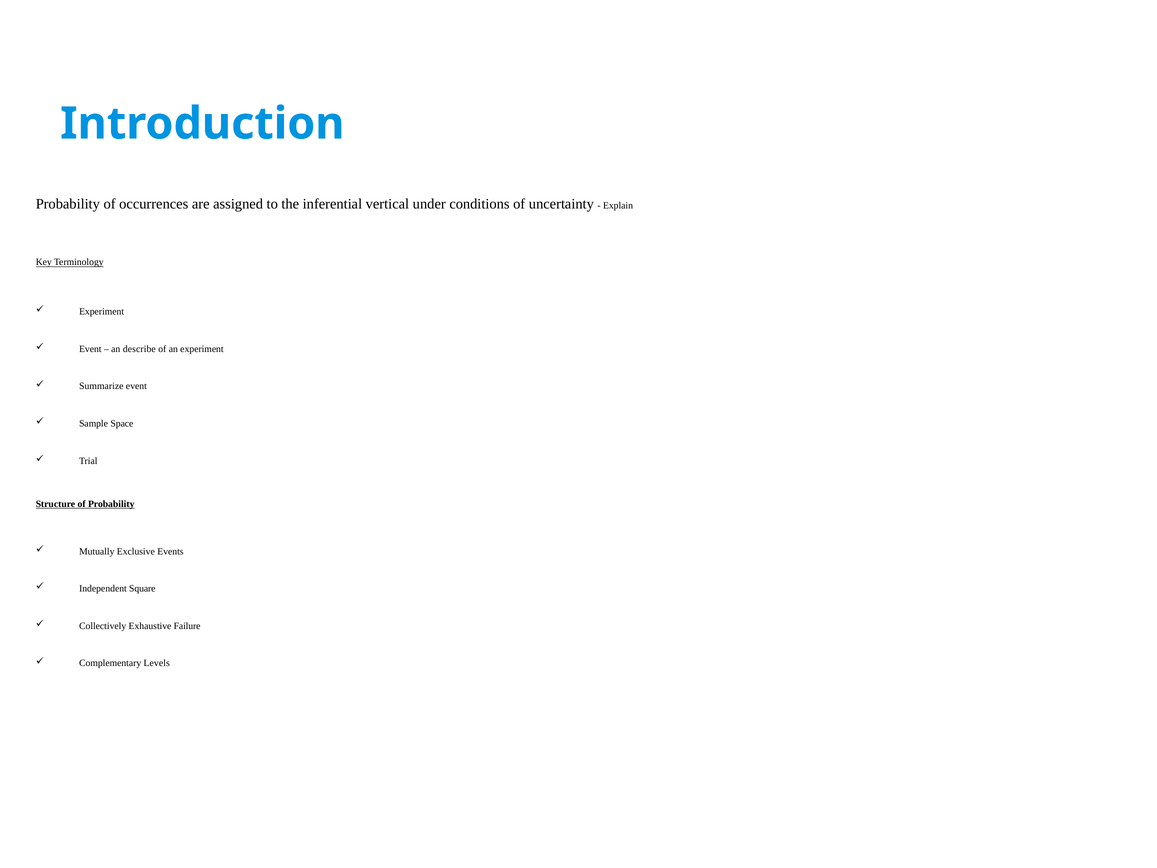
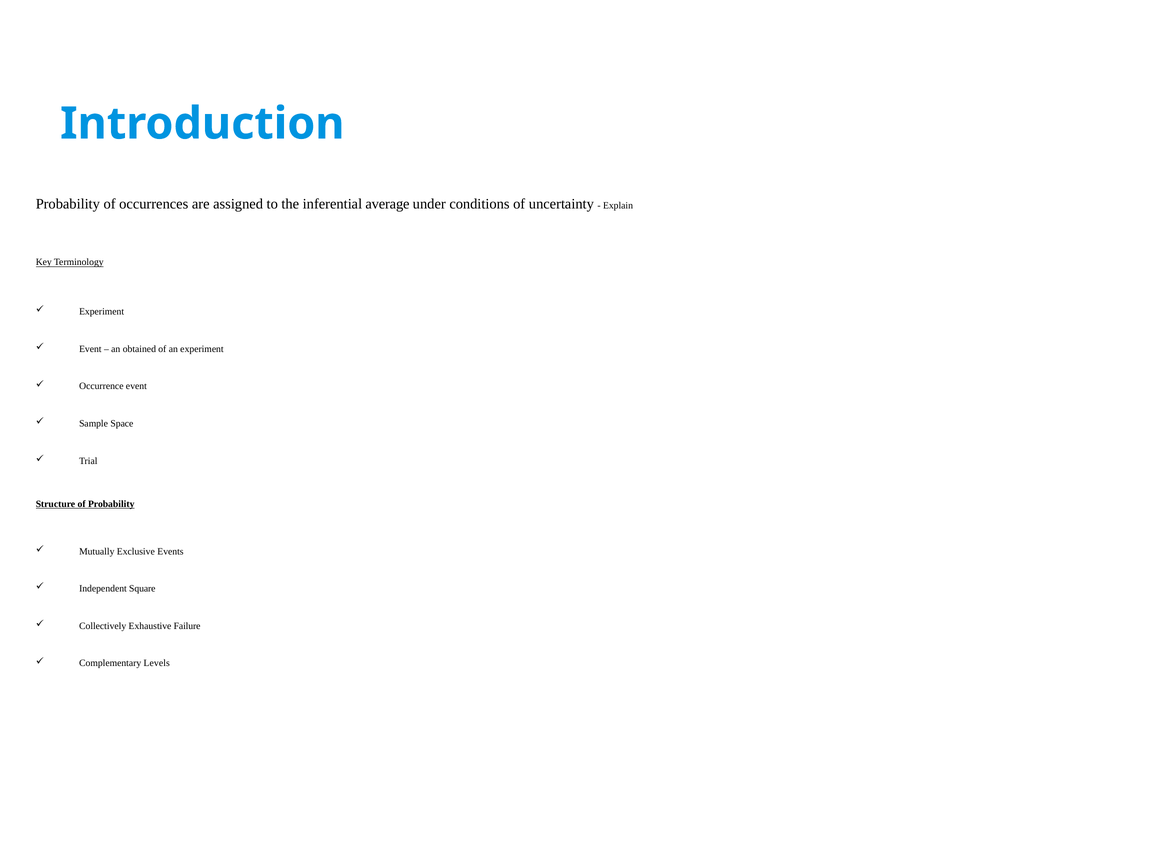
vertical: vertical -> average
describe: describe -> obtained
Summarize: Summarize -> Occurrence
